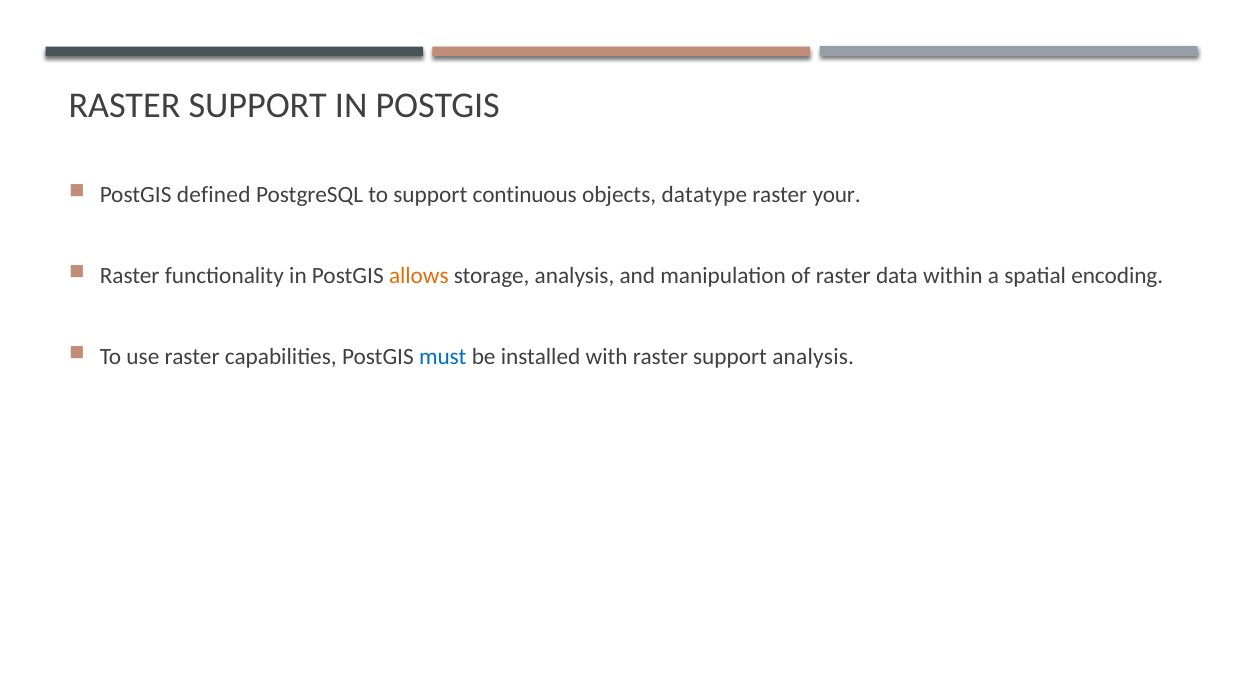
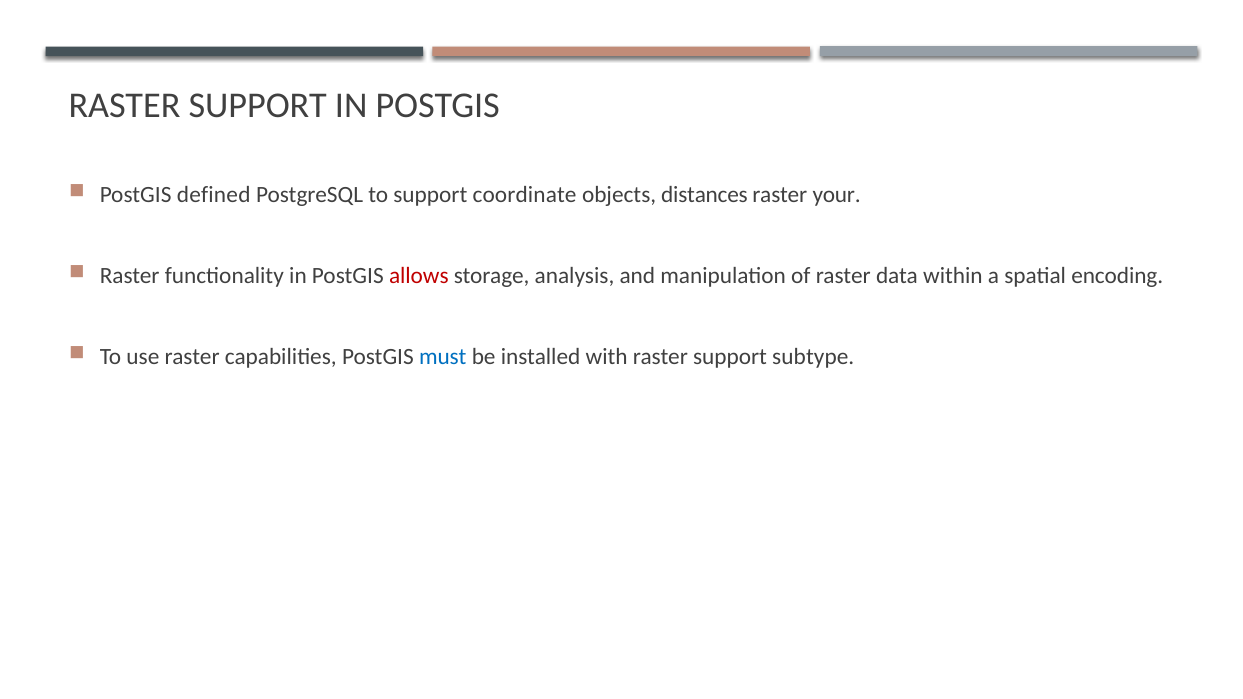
continuous: continuous -> coordinate
datatype: datatype -> distances
allows colour: orange -> red
support analysis: analysis -> subtype
